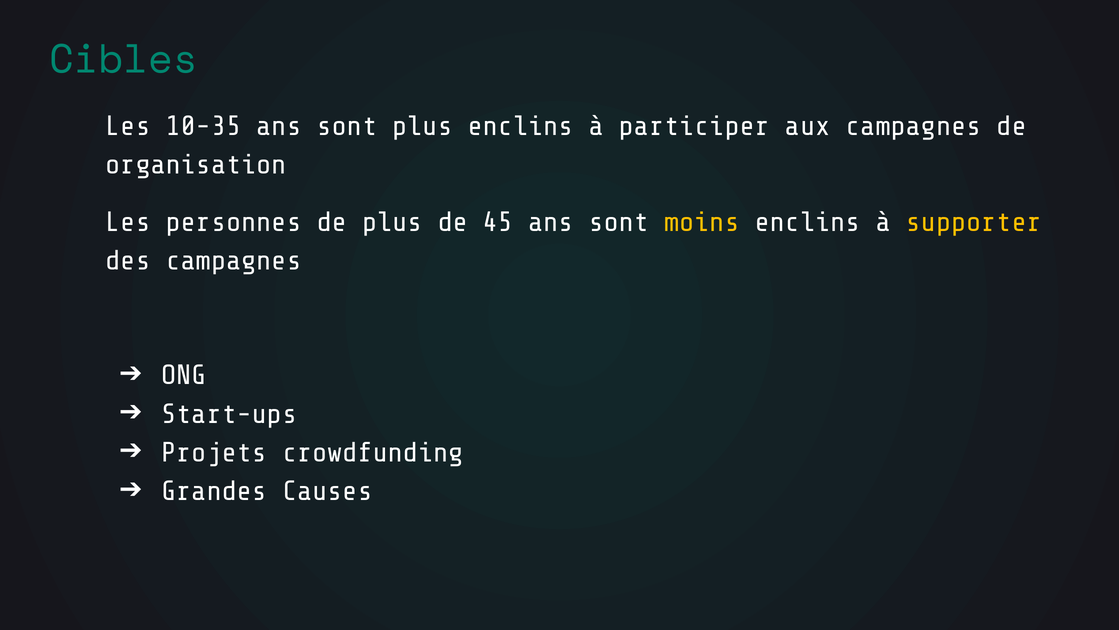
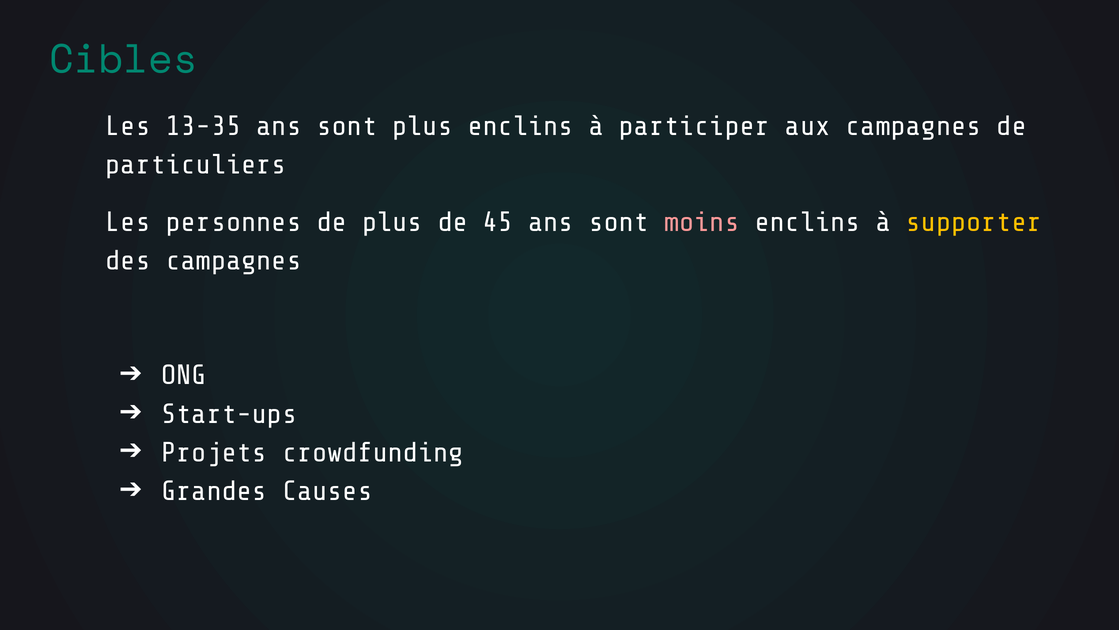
10-35: 10-35 -> 13-35
organisation: organisation -> particuliers
moins colour: yellow -> pink
